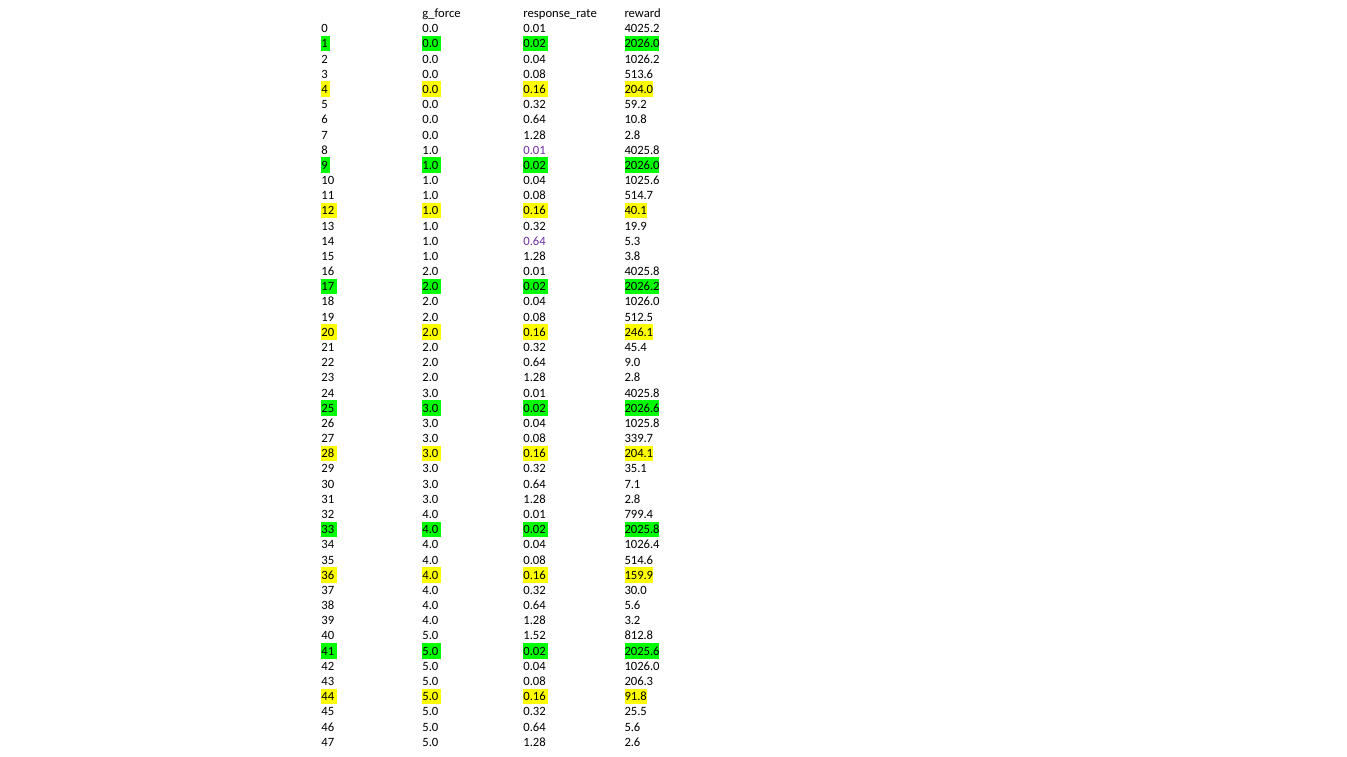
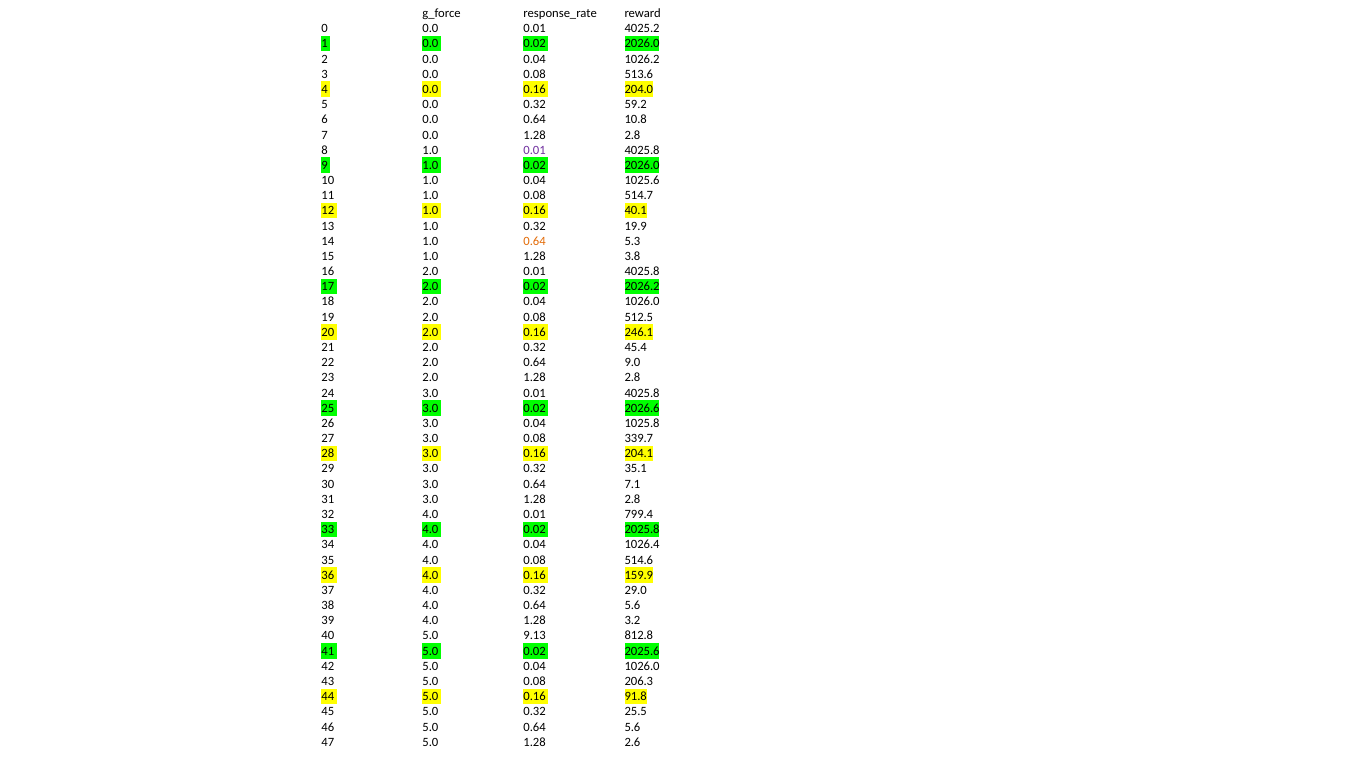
0.64 at (535, 241) colour: purple -> orange
30.0: 30.0 -> 29.0
1.52: 1.52 -> 9.13
